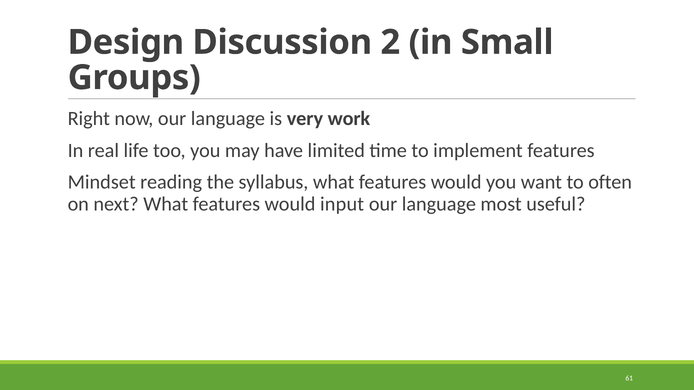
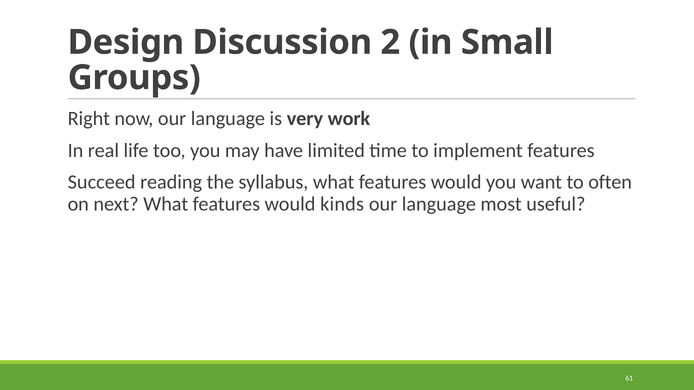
Mindset: Mindset -> Succeed
input: input -> kinds
